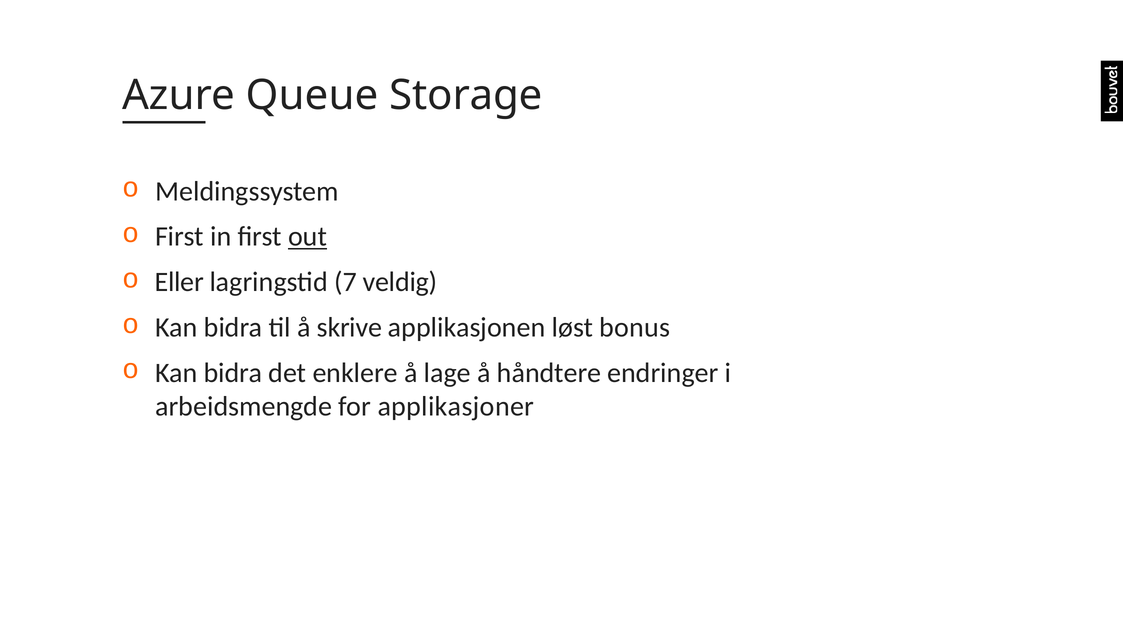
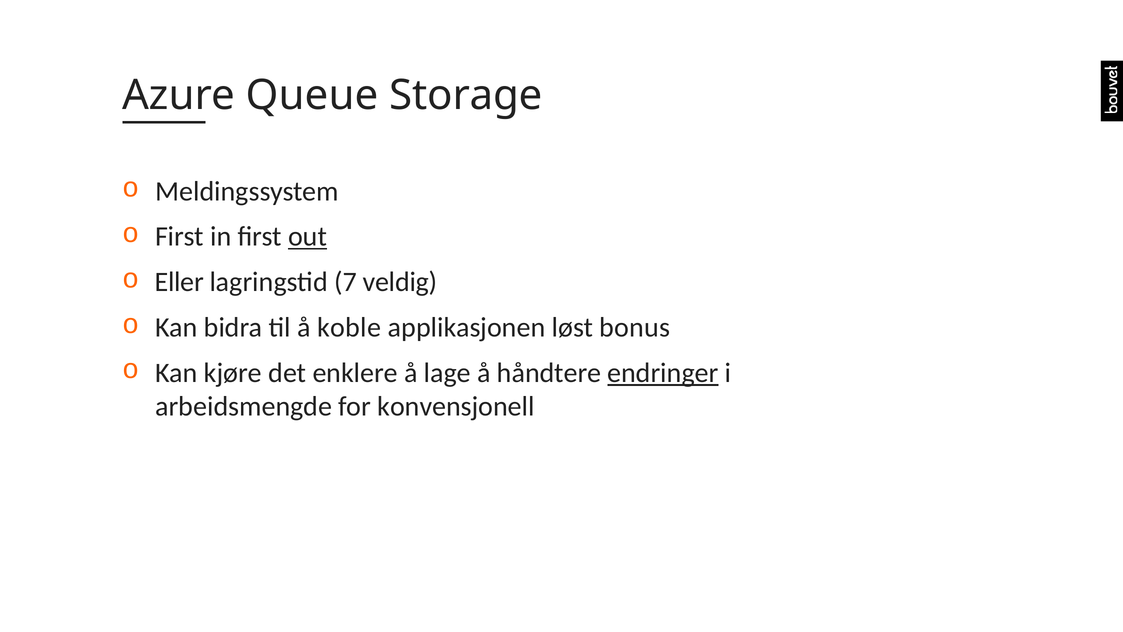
skrive: skrive -> koble
bidra at (233, 373): bidra -> kjøre
endringer underline: none -> present
applikasjoner: applikasjoner -> konvensjonell
